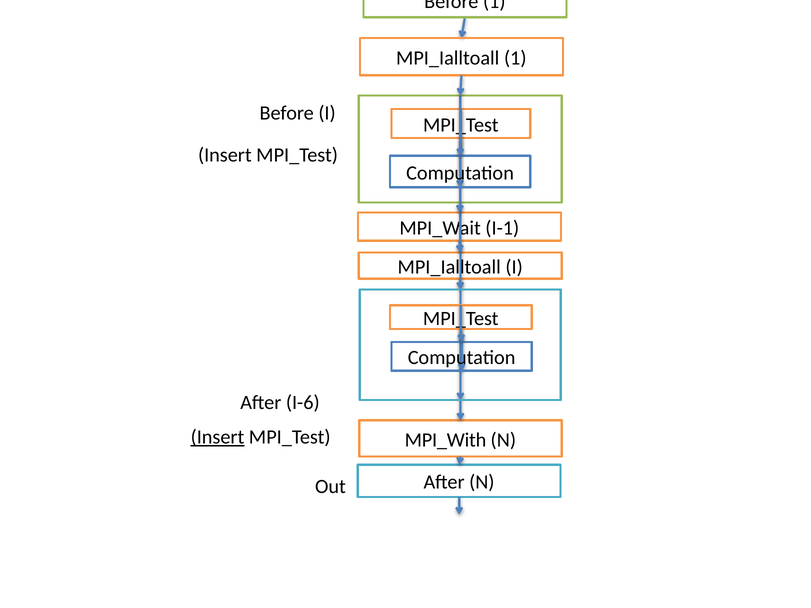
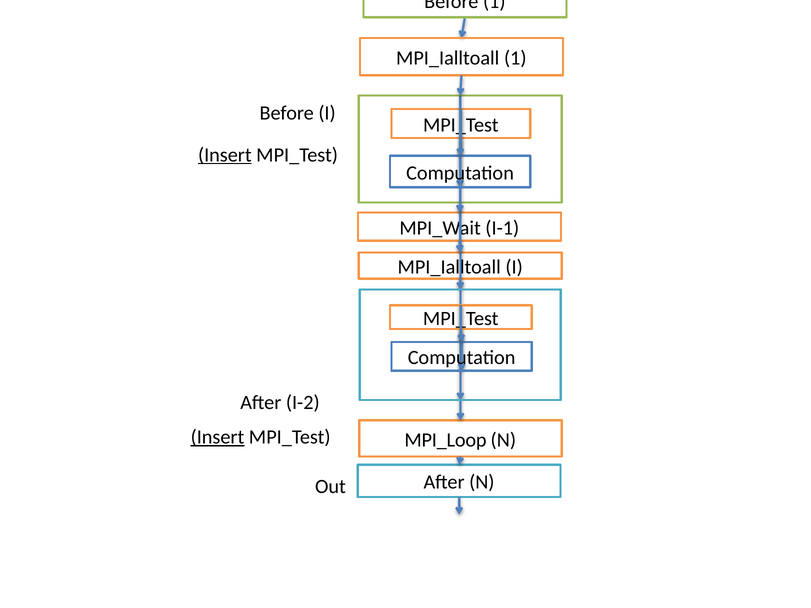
Insert at (225, 155) underline: none -> present
I-6: I-6 -> I-2
MPI_With: MPI_With -> MPI_Loop
